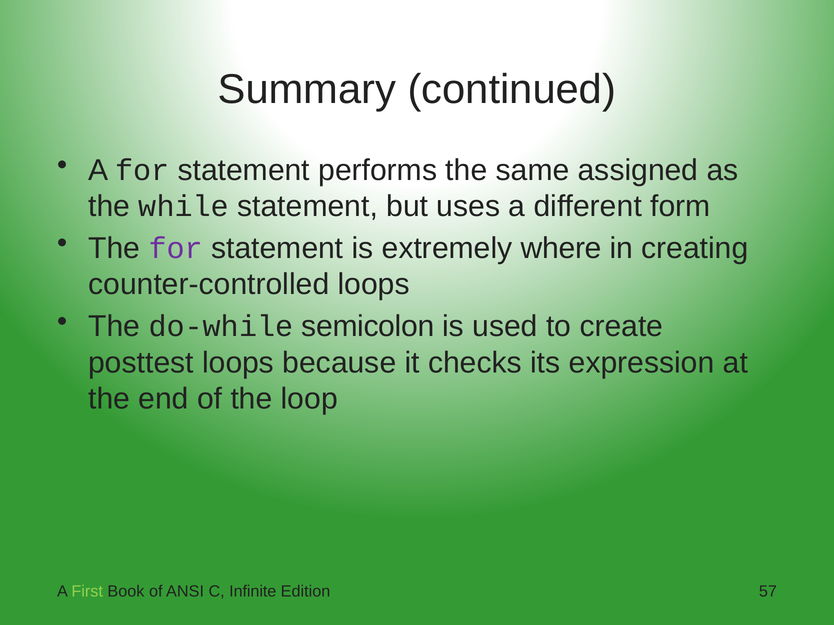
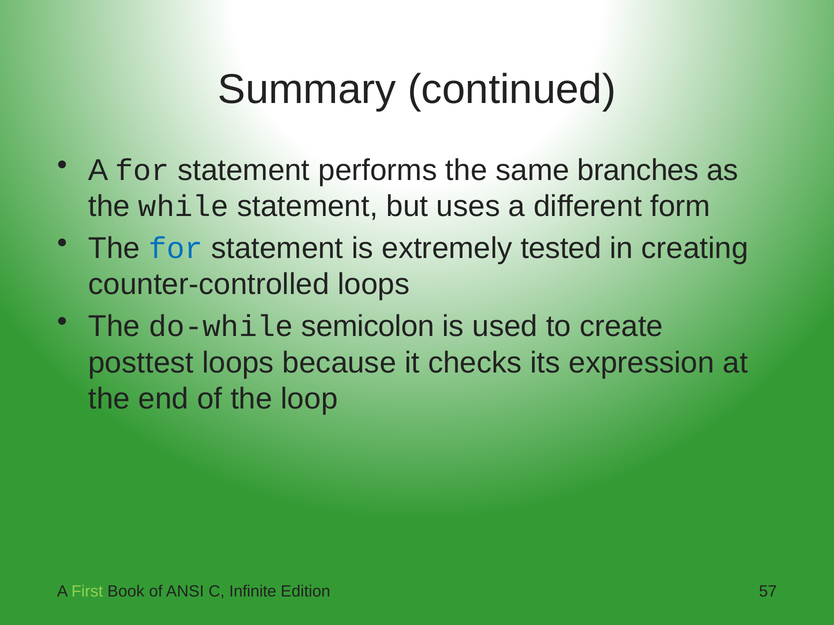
assigned: assigned -> branches
for at (176, 249) colour: purple -> blue
where: where -> tested
